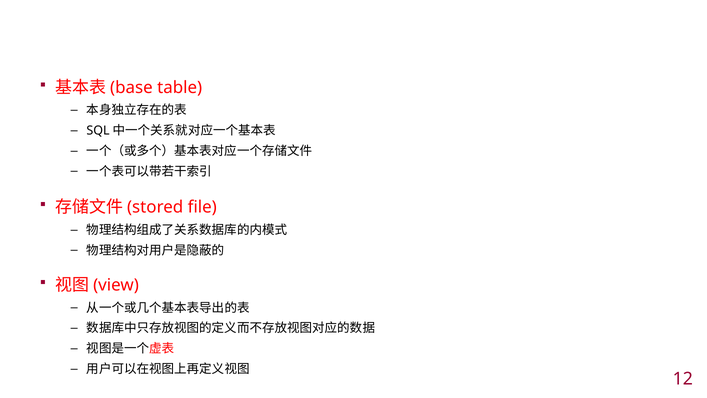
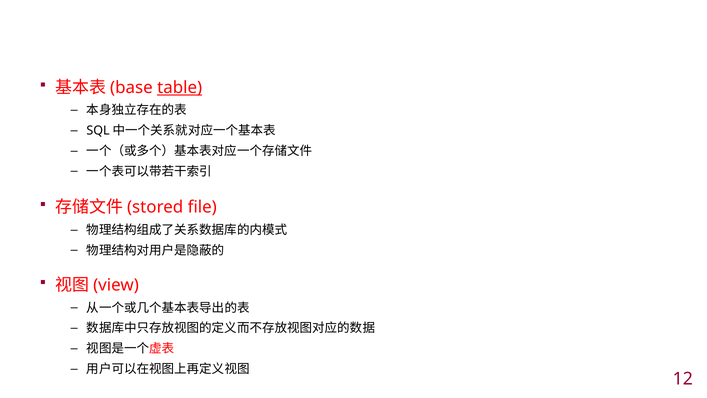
table underline: none -> present
